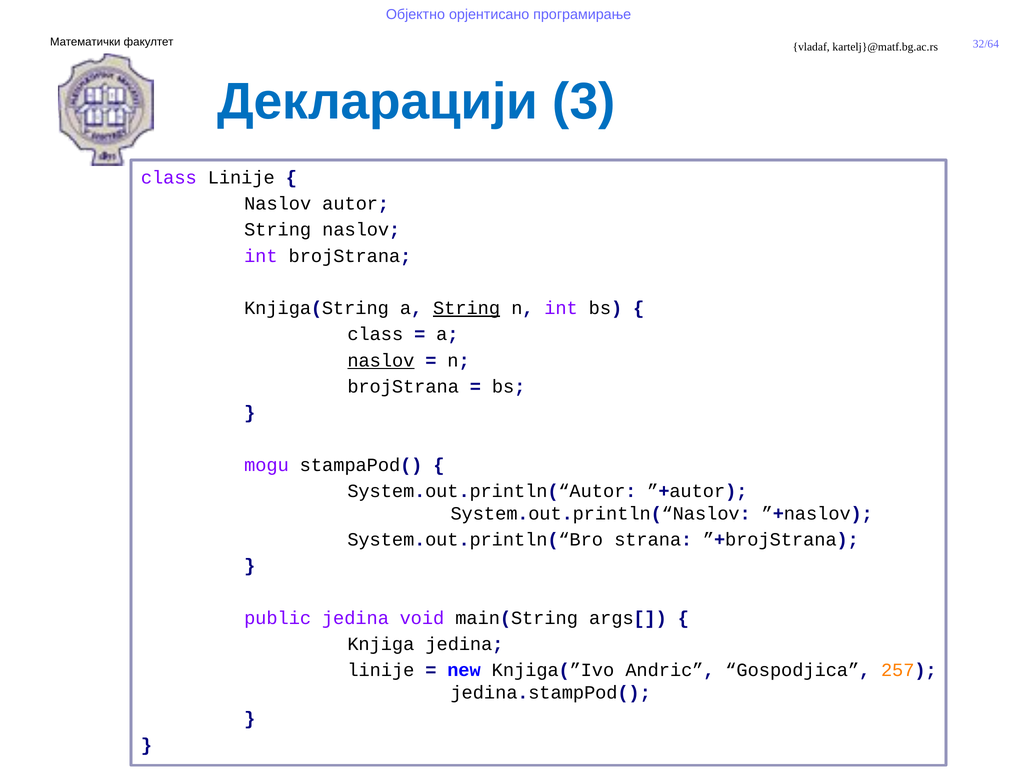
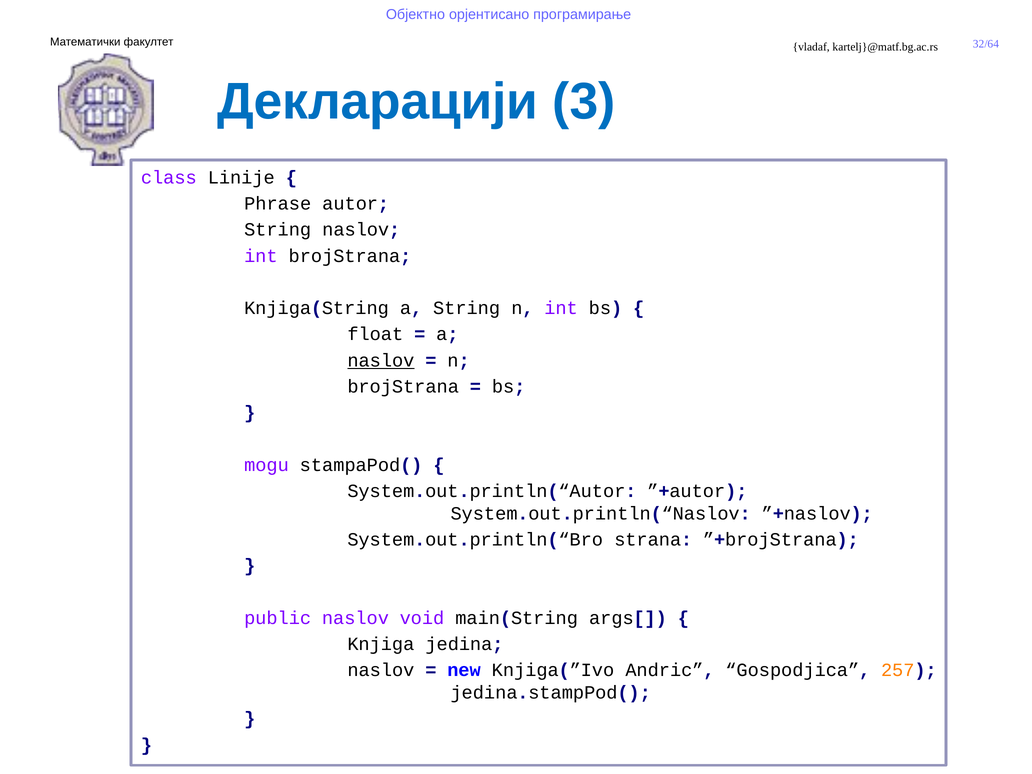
Naslov at (278, 204): Naslov -> Phrase
String at (467, 308) underline: present -> none
class at (375, 334): class -> float
public jedina: jedina -> naslov
linije at (381, 670): linije -> naslov
